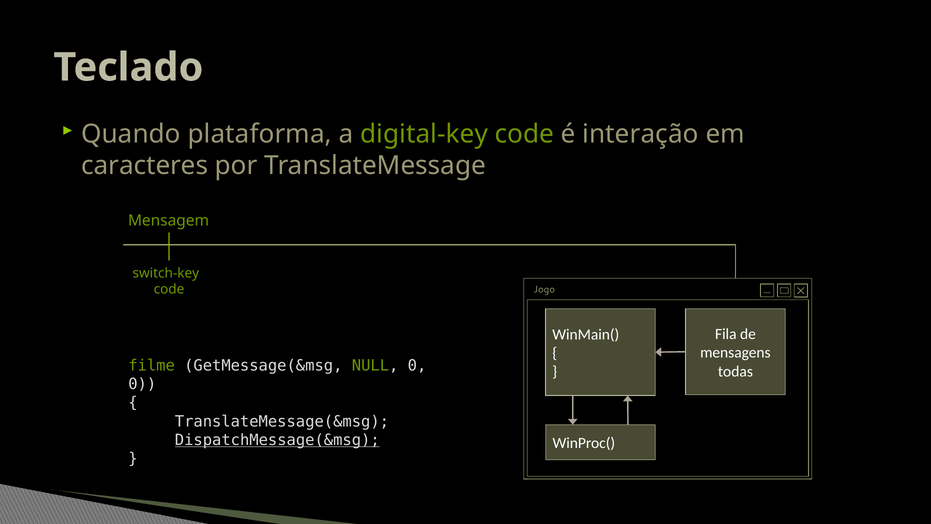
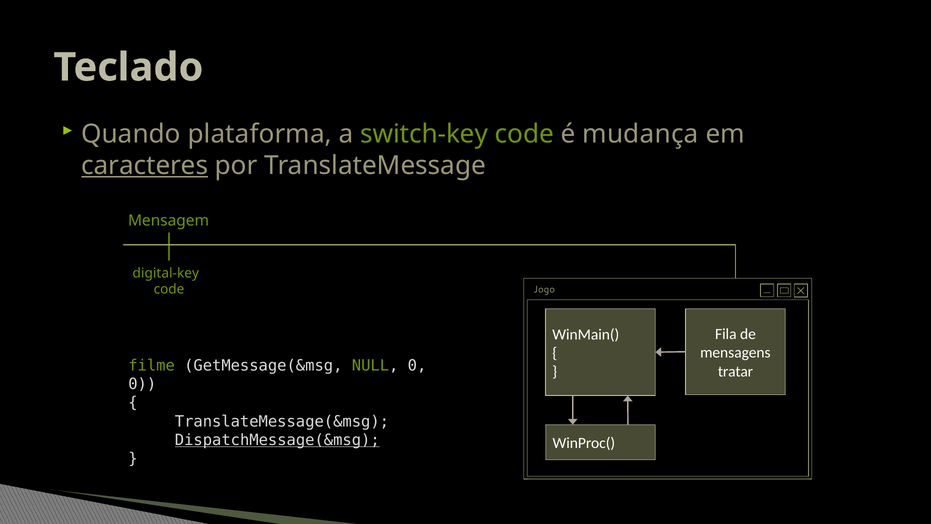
digital-key: digital-key -> switch-key
interação: interação -> mudança
caracteres underline: none -> present
switch-key: switch-key -> digital-key
todas: todas -> tratar
